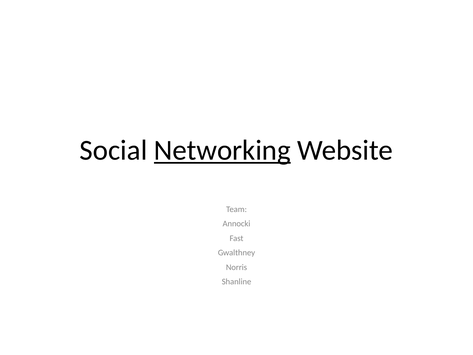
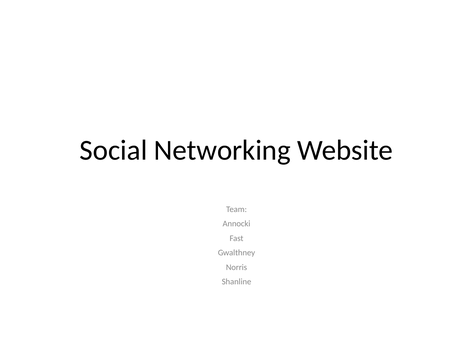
Networking underline: present -> none
